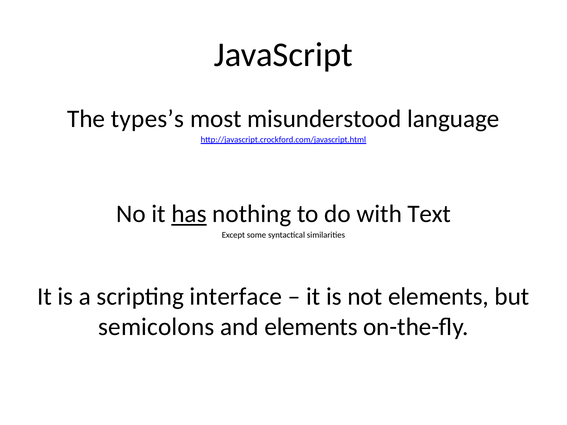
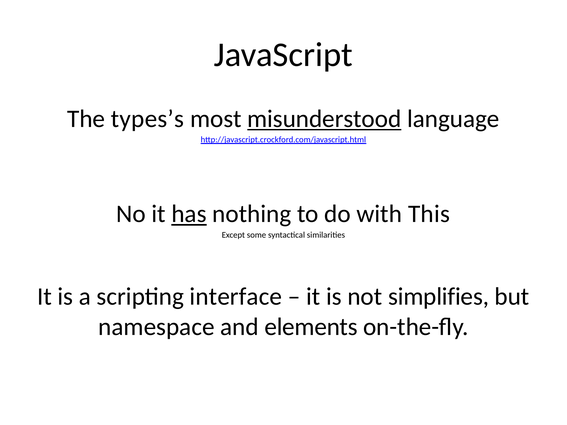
misunderstood underline: none -> present
Text: Text -> This
not elements: elements -> simplifies
semicolons: semicolons -> namespace
